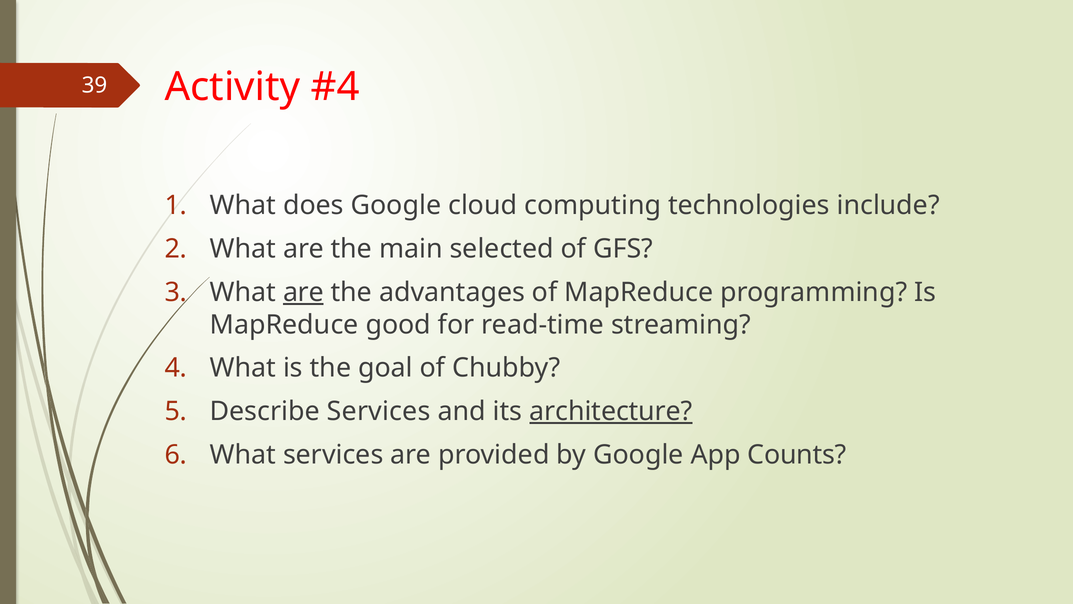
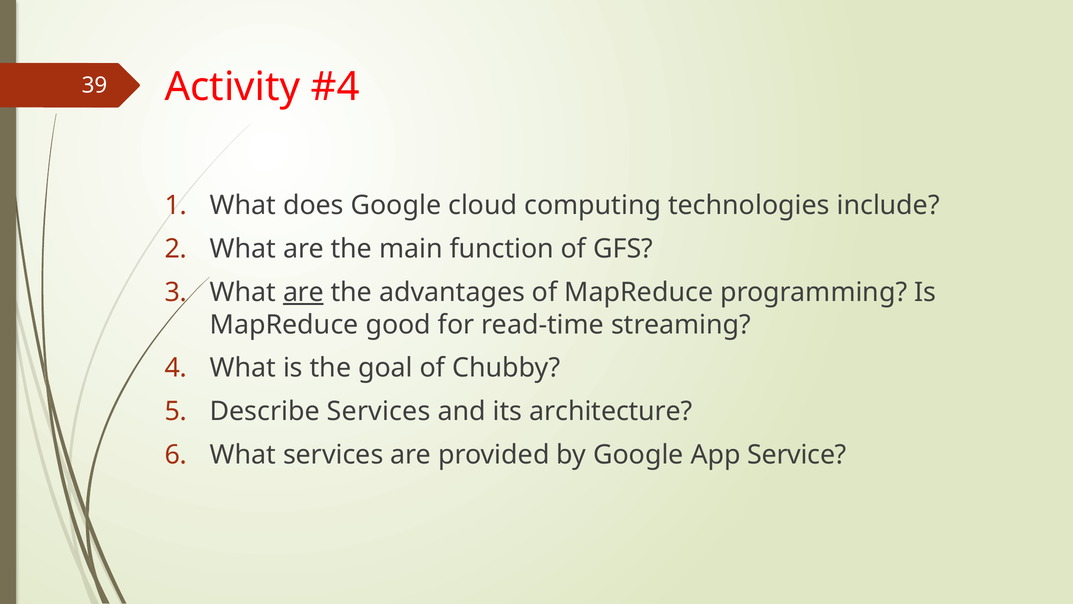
selected: selected -> function
architecture underline: present -> none
Counts: Counts -> Service
